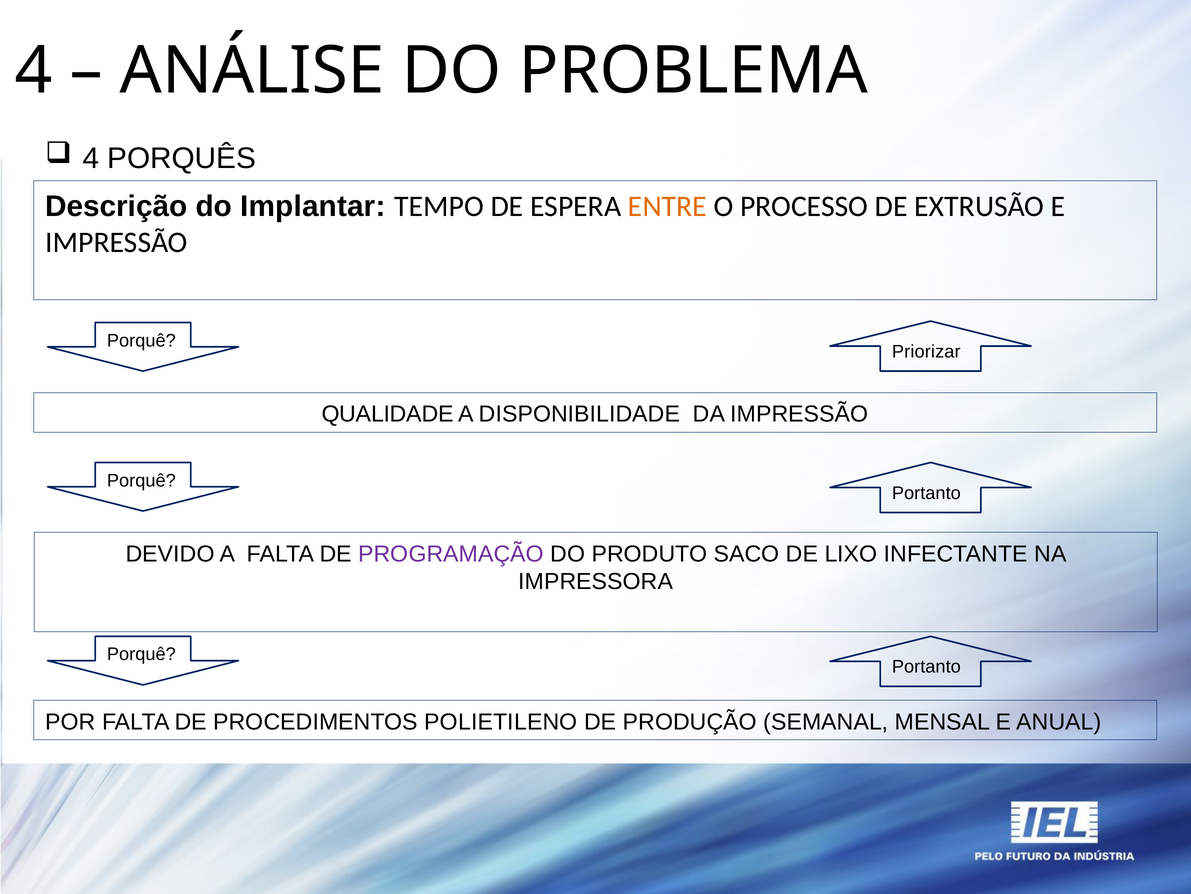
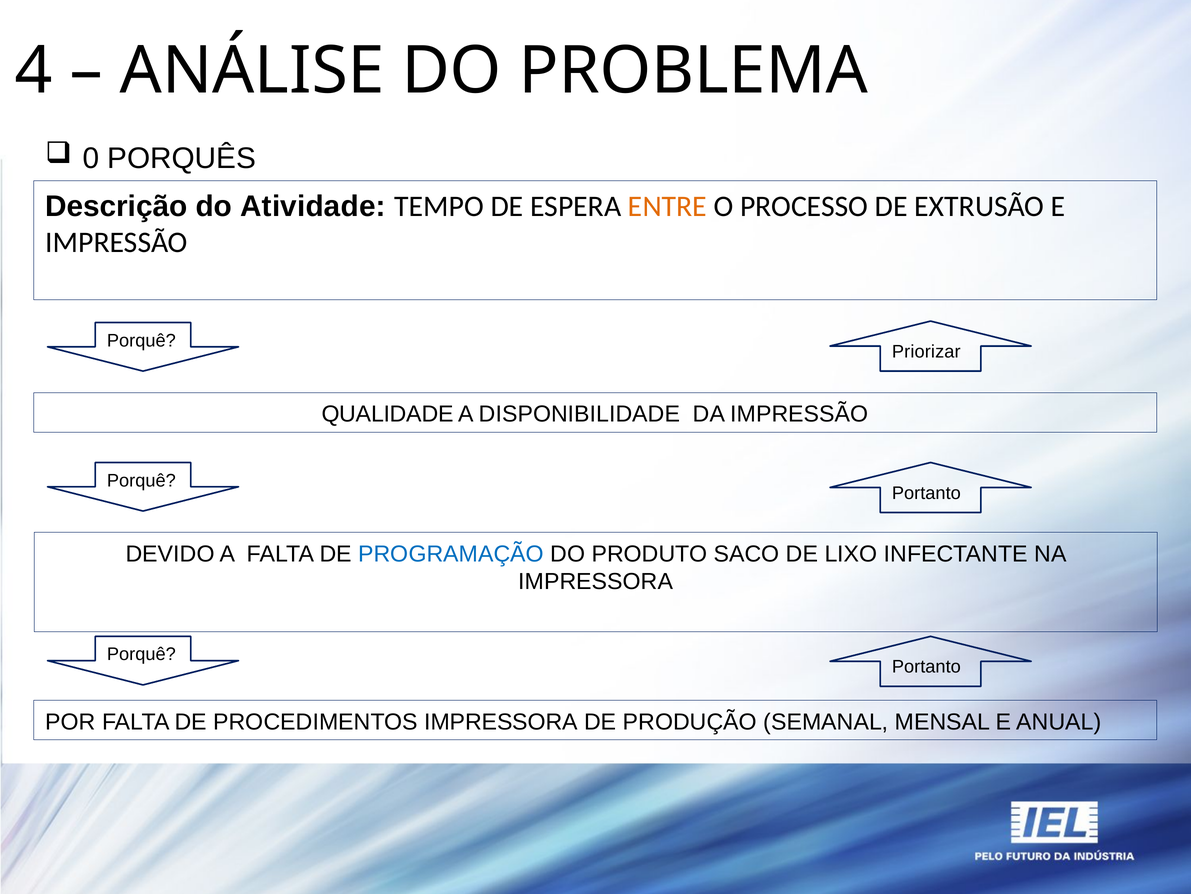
4 at (91, 158): 4 -> 0
Implantar: Implantar -> Atividade
PROGRAMAÇÃO colour: purple -> blue
PROCEDIMENTOS POLIETILENO: POLIETILENO -> IMPRESSORA
